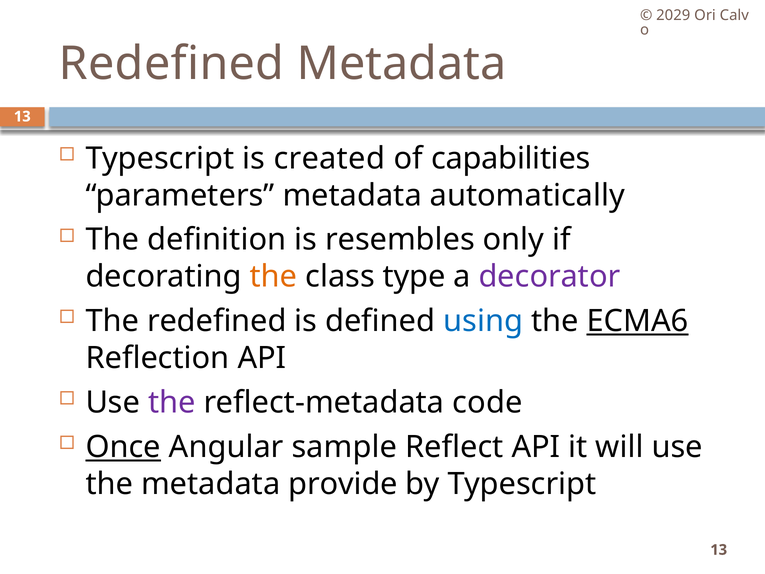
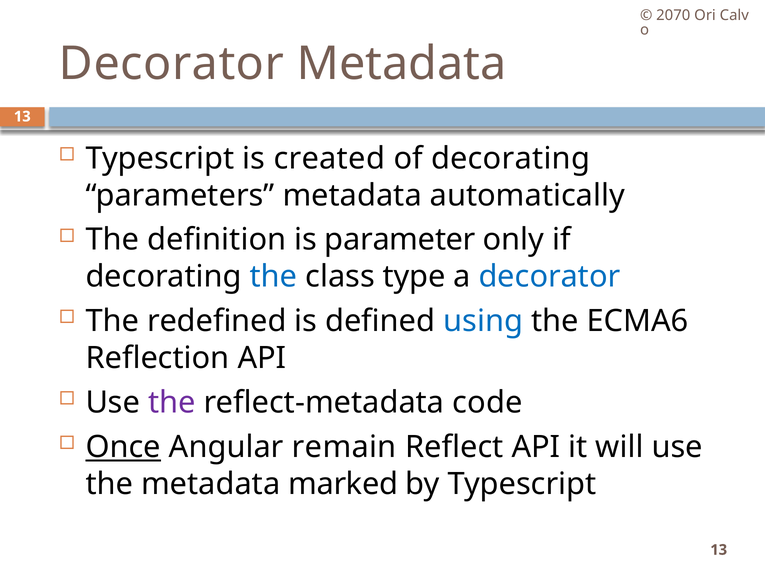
2029: 2029 -> 2070
Redefined at (172, 64): Redefined -> Decorator
of capabilities: capabilities -> decorating
resembles: resembles -> parameter
the at (274, 277) colour: orange -> blue
decorator at (549, 277) colour: purple -> blue
ECMA6 underline: present -> none
sample: sample -> remain
provide: provide -> marked
